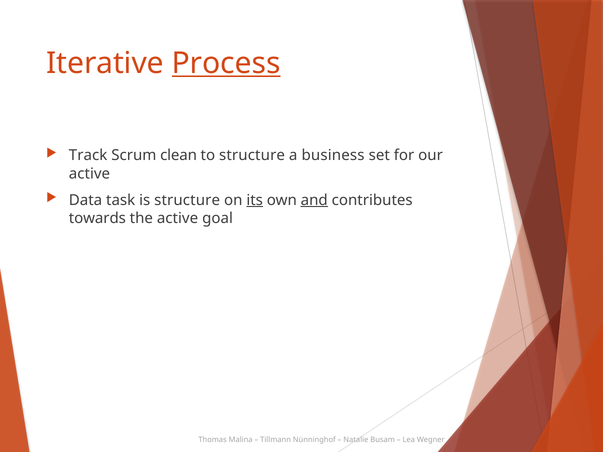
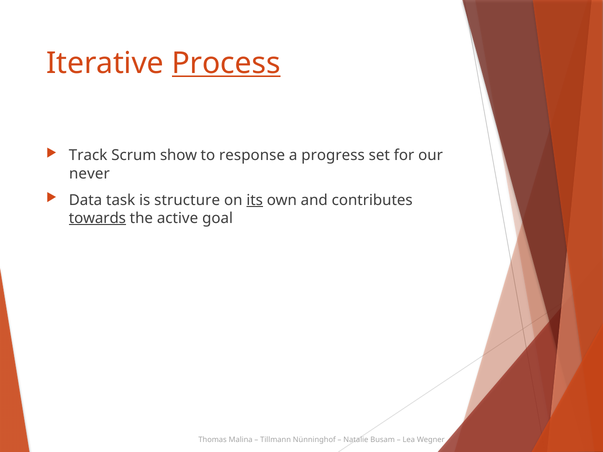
clean: clean -> show
to structure: structure -> response
business: business -> progress
active at (89, 174): active -> never
and underline: present -> none
towards underline: none -> present
